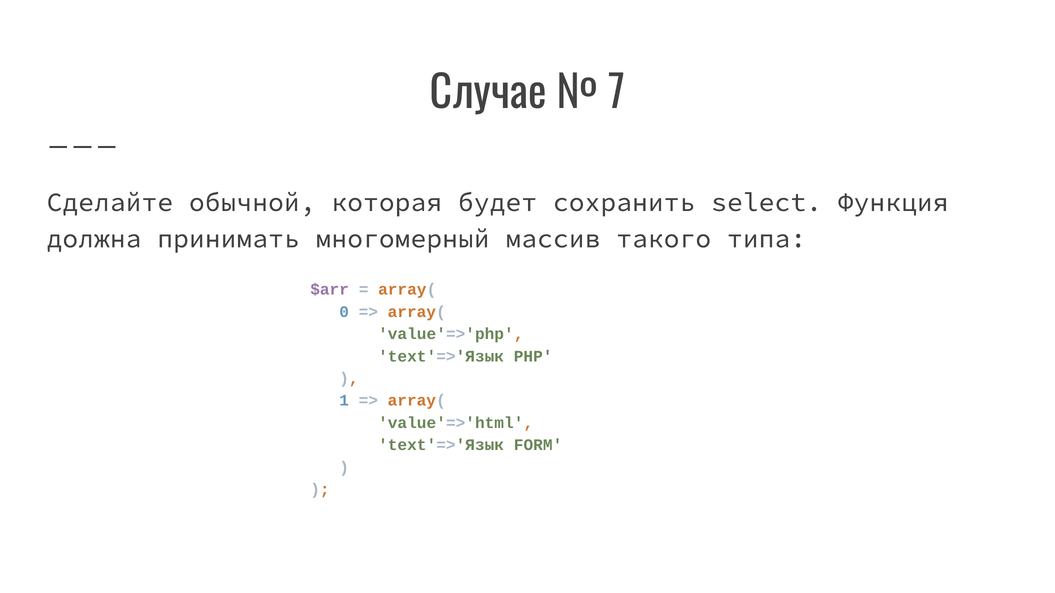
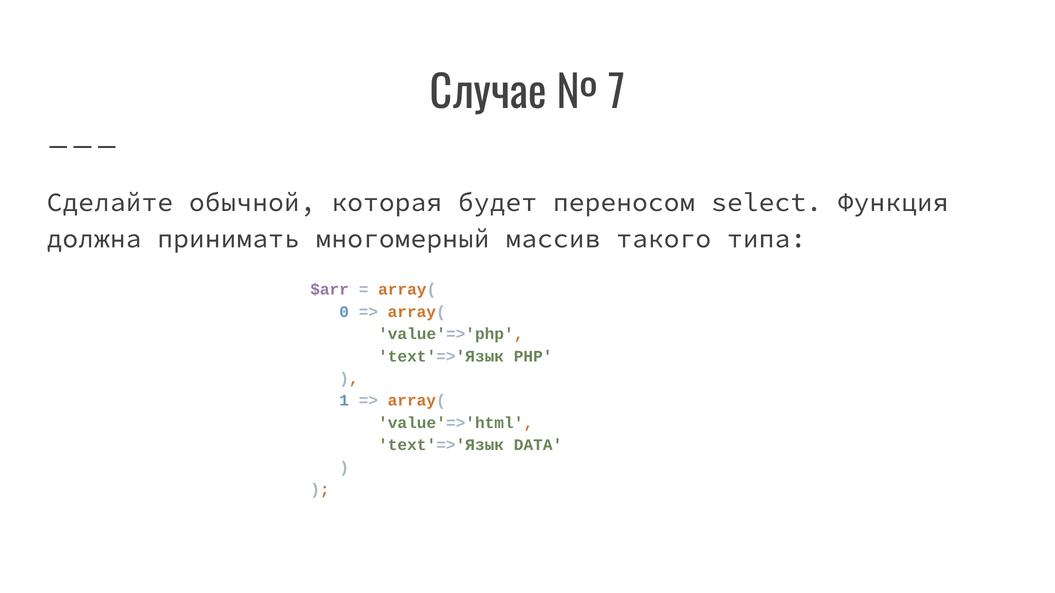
сохранить: сохранить -> переносом
FORM: FORM -> DATA
